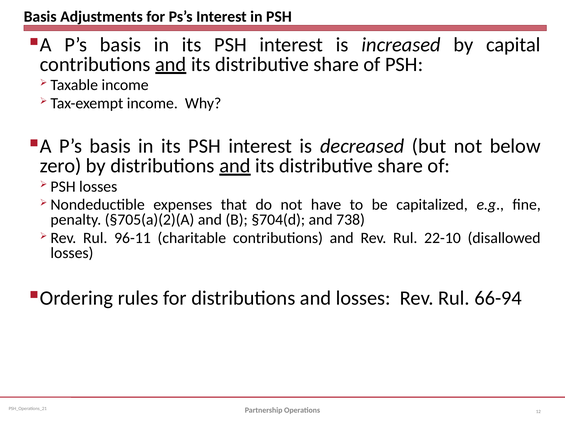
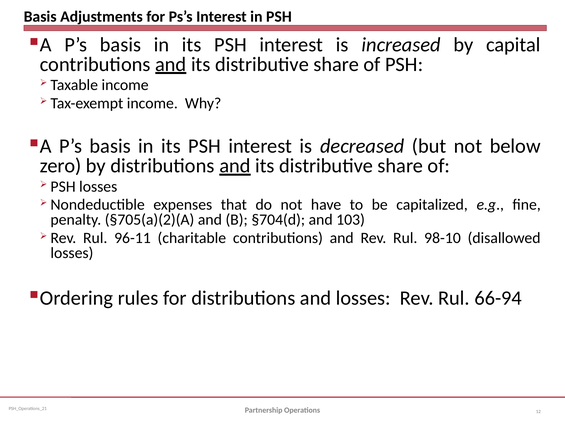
738: 738 -> 103
22-10: 22-10 -> 98-10
